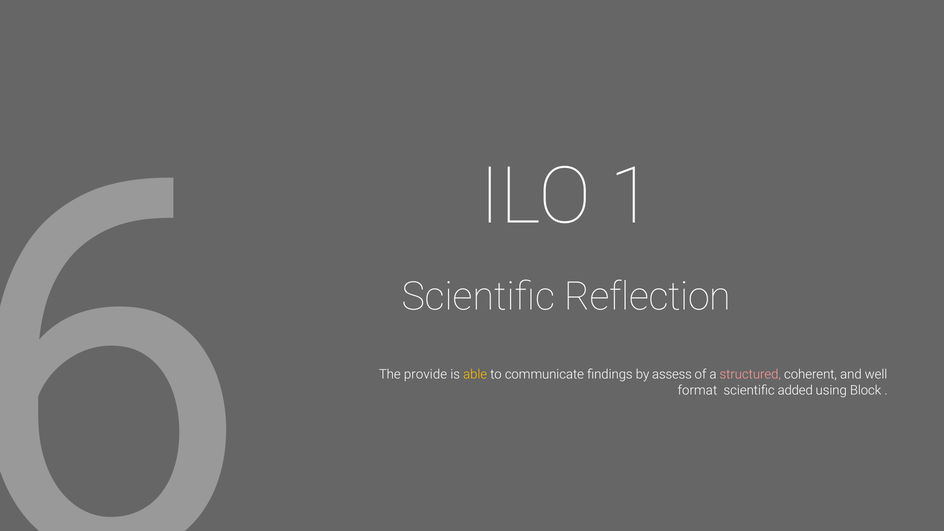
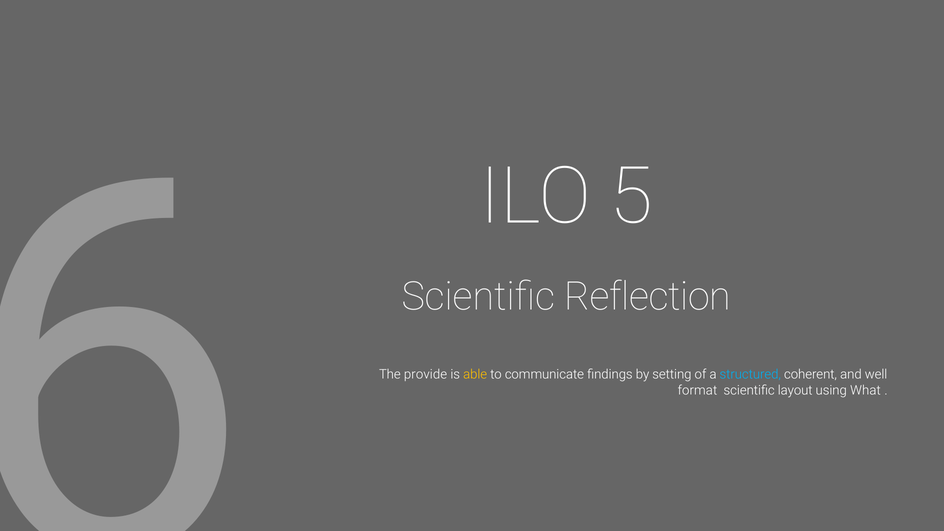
1: 1 -> 5
assess: assess -> setting
structured colour: pink -> light blue
added: added -> layout
Block: Block -> What
